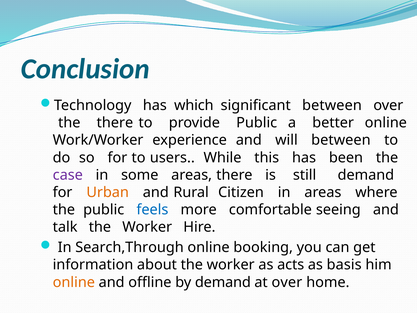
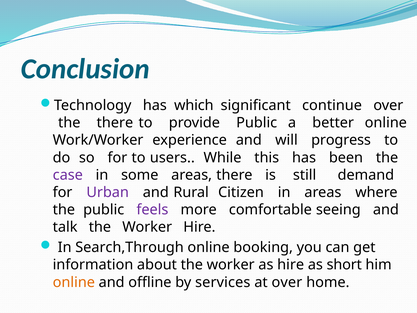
significant between: between -> continue
will between: between -> progress
Urban colour: orange -> purple
feels colour: blue -> purple
as acts: acts -> hire
basis: basis -> short
by demand: demand -> services
